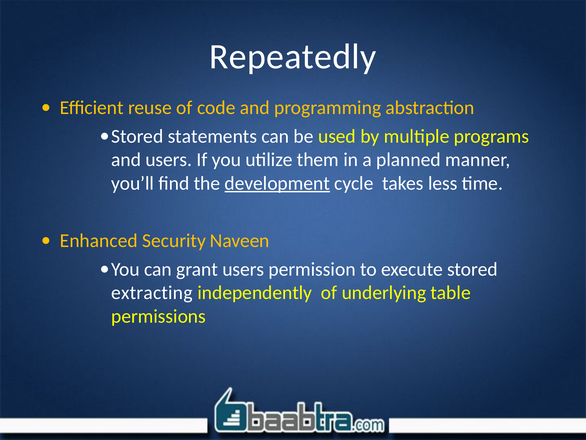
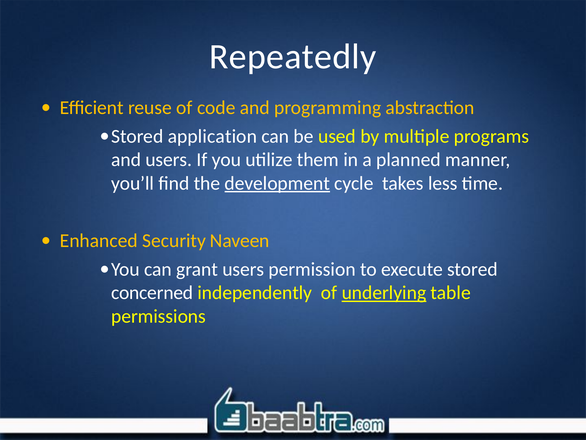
statements: statements -> application
extracting: extracting -> concerned
underlying underline: none -> present
